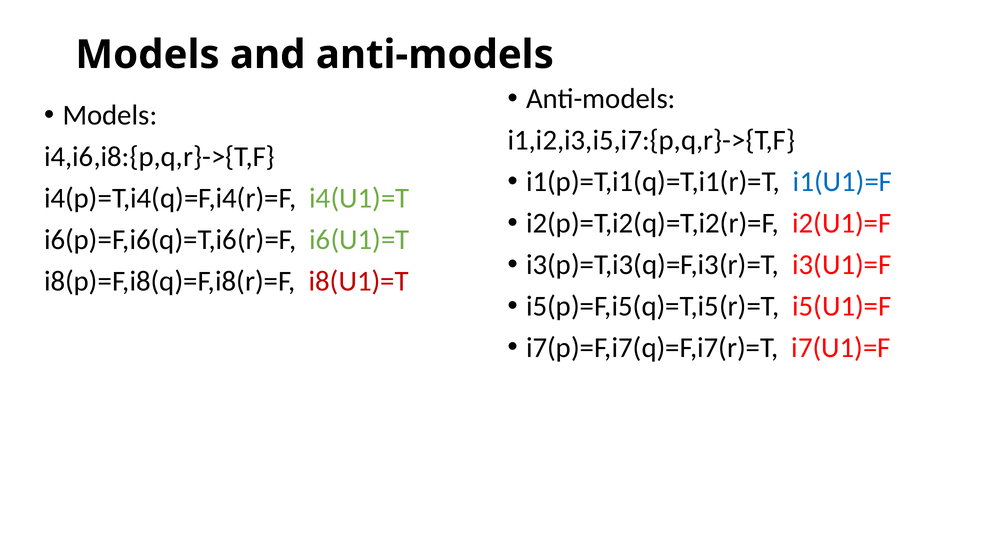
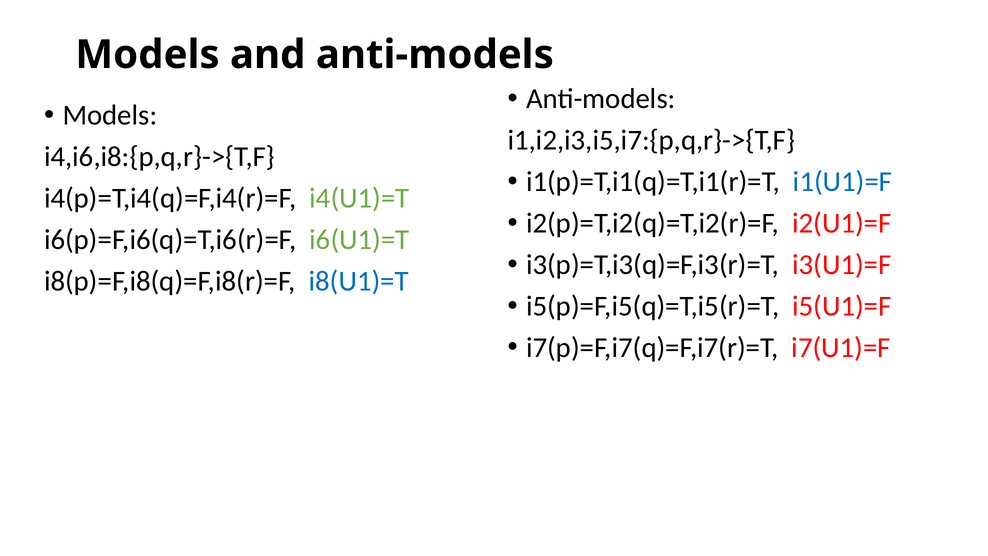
i8(U1)=T colour: red -> blue
